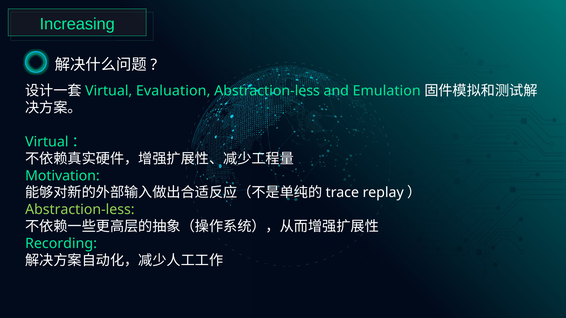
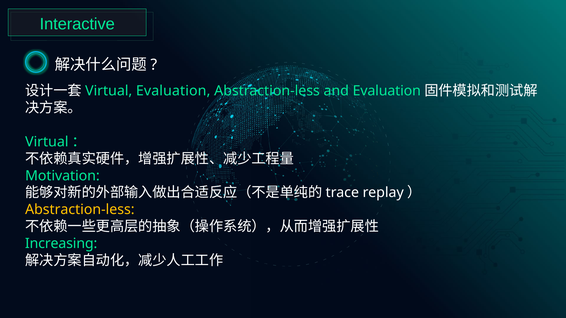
Increasing: Increasing -> Interactive
and Emulation: Emulation -> Evaluation
Abstraction-less at (80, 210) colour: light green -> yellow
Recording: Recording -> Increasing
